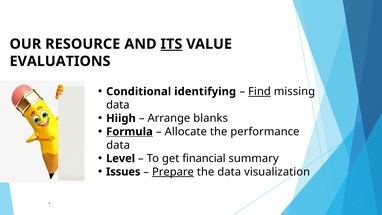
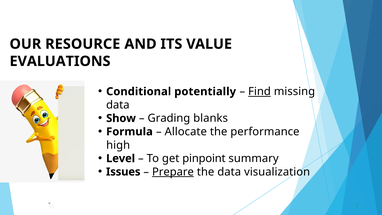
ITS underline: present -> none
identifying: identifying -> potentially
Hiigh: Hiigh -> Show
Arrange: Arrange -> Grading
Formula underline: present -> none
data at (118, 145): data -> high
financial: financial -> pinpoint
